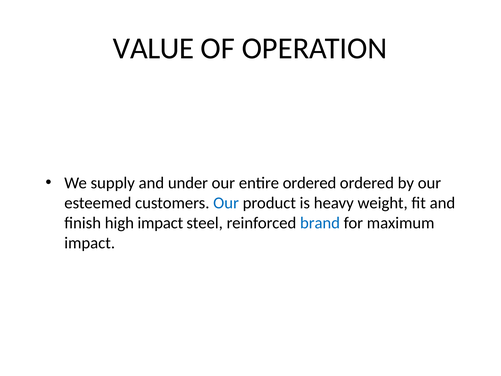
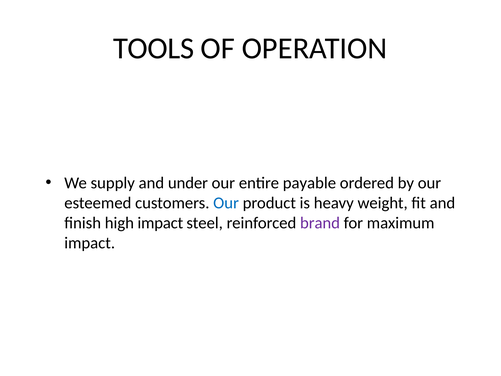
VALUE: VALUE -> TOOLS
entire ordered: ordered -> payable
brand colour: blue -> purple
